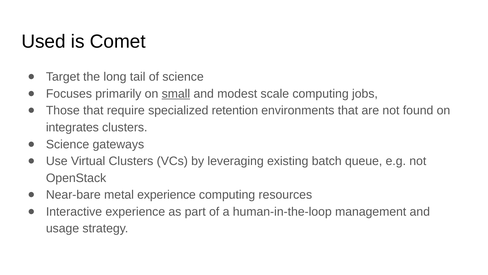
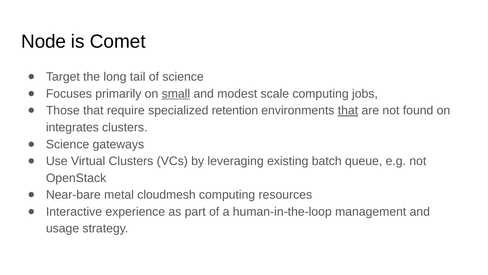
Used: Used -> Node
that at (348, 110) underline: none -> present
metal experience: experience -> cloudmesh
